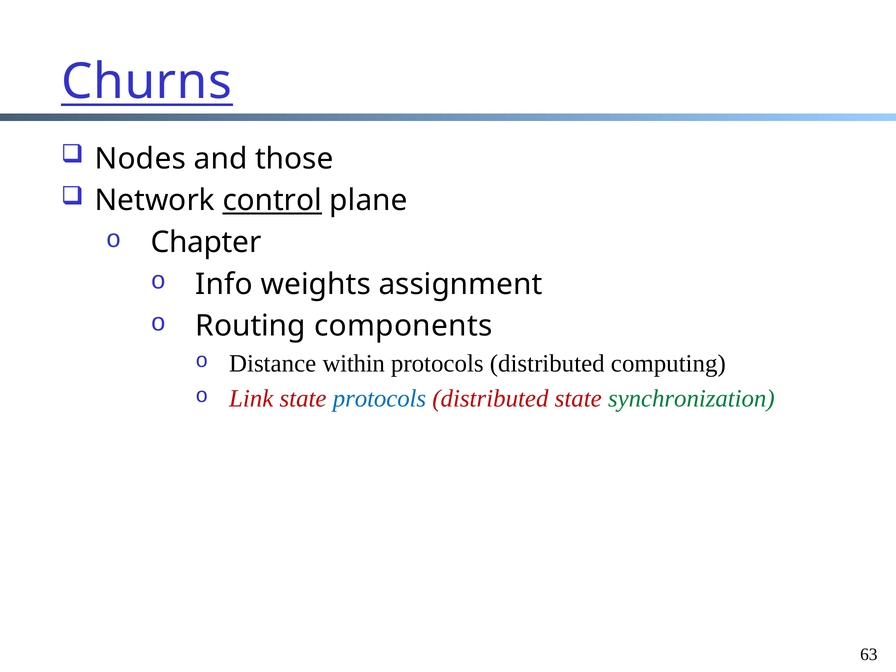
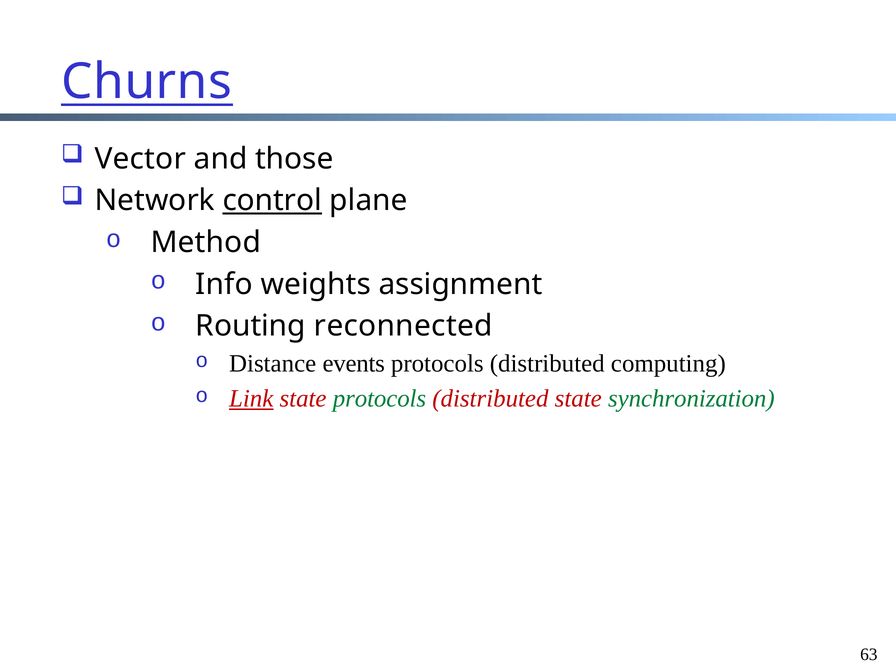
Nodes: Nodes -> Vector
Chapter: Chapter -> Method
components: components -> reconnected
within: within -> events
Link underline: none -> present
protocols at (379, 398) colour: blue -> green
